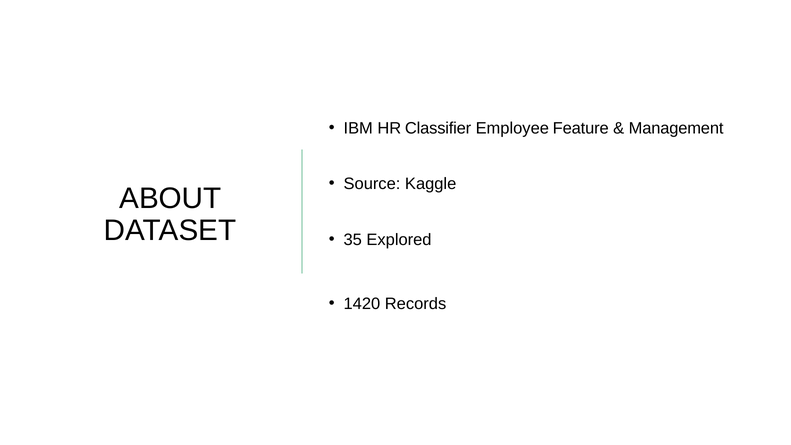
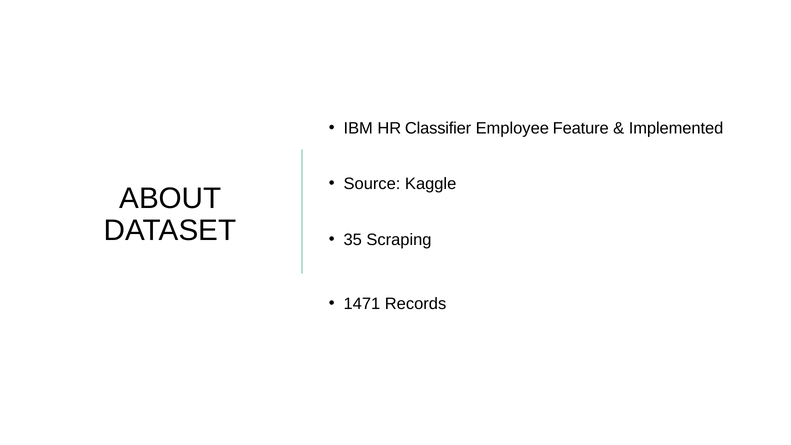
Management: Management -> Implemented
Explored: Explored -> Scraping
1420: 1420 -> 1471
